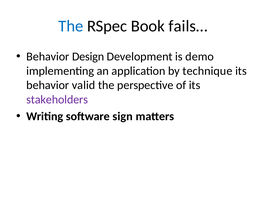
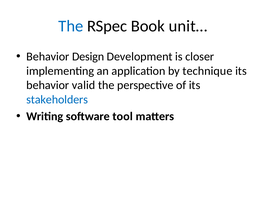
fails…: fails… -> unit…
demo: demo -> closer
stakeholders colour: purple -> blue
sign: sign -> tool
